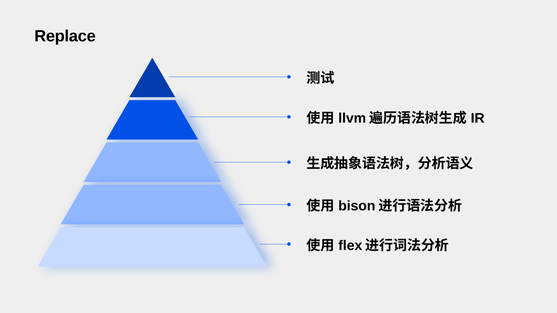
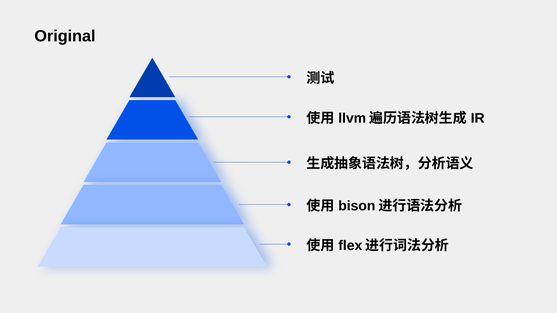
Replace: Replace -> Original
